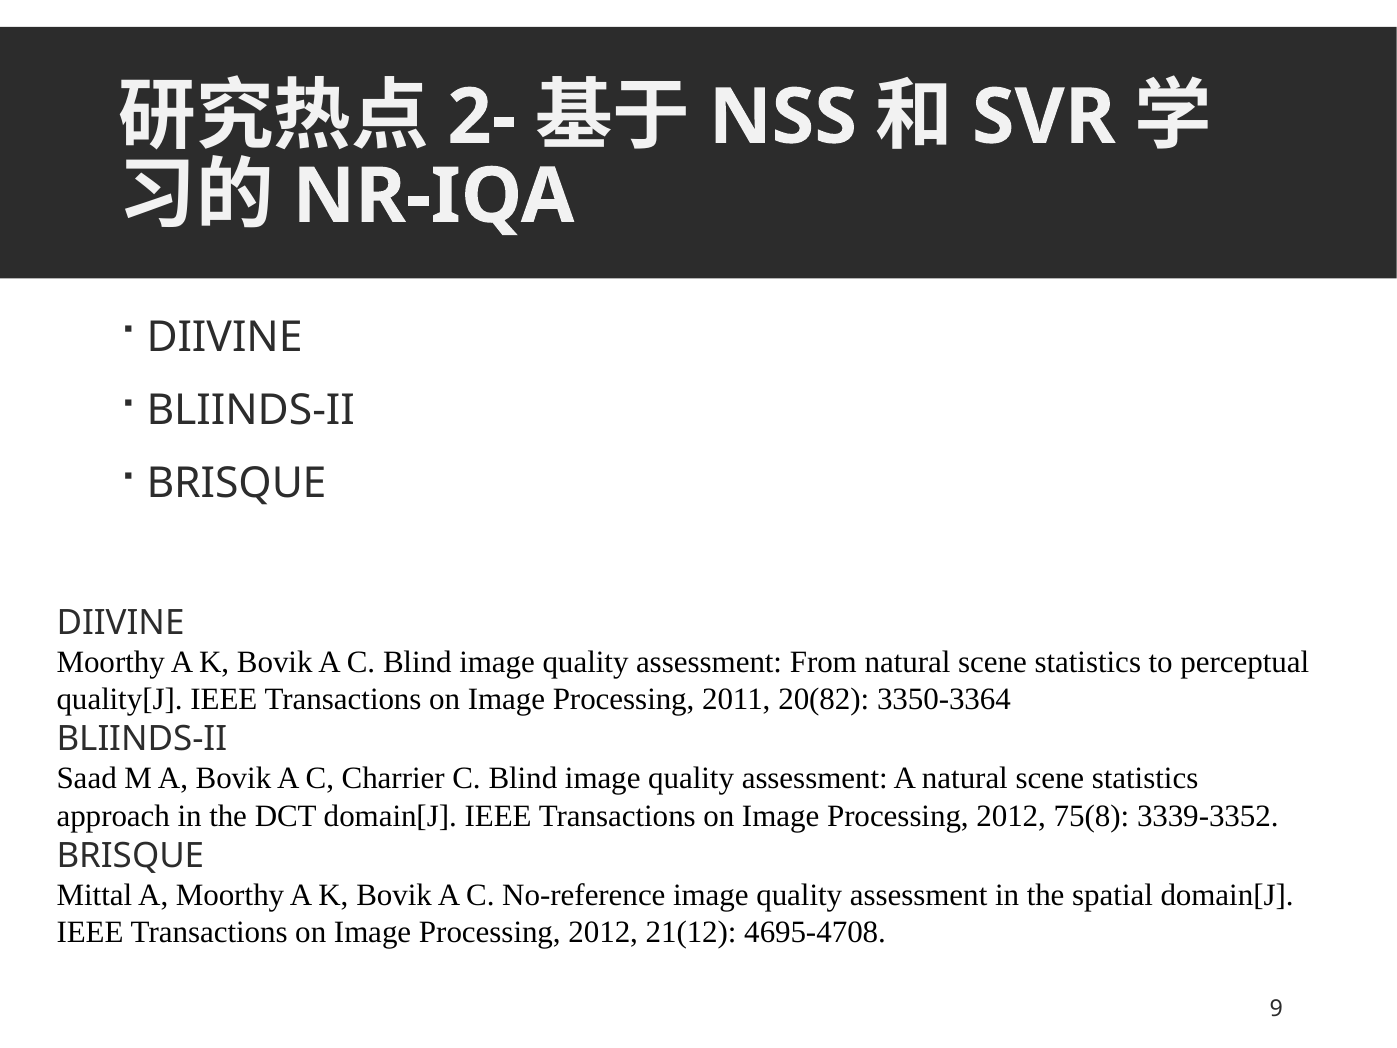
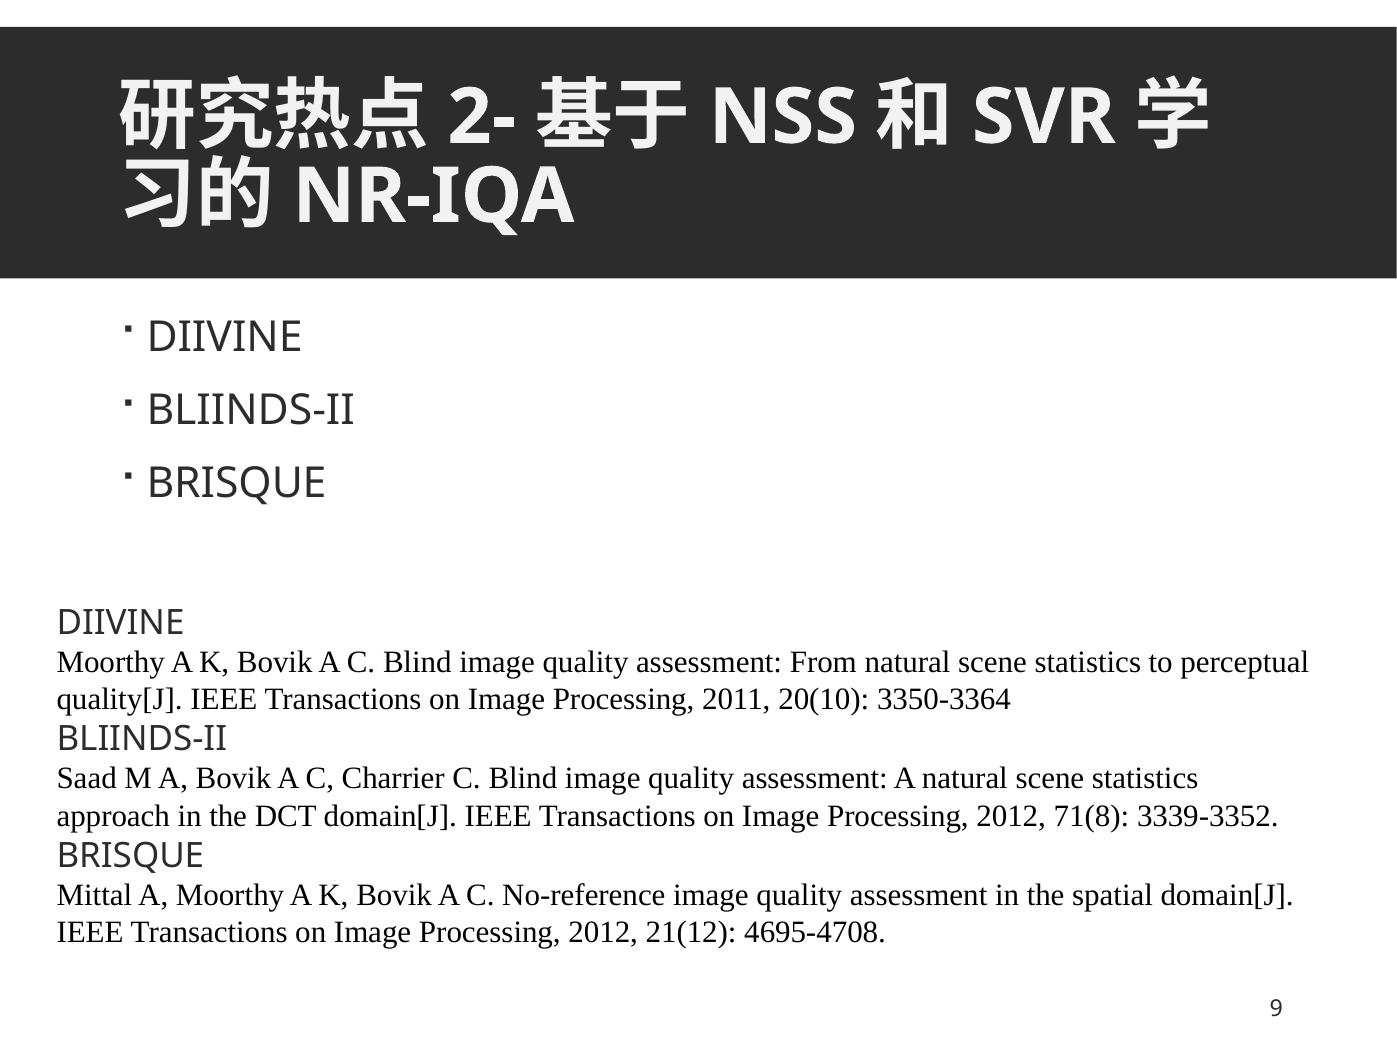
20(82: 20(82 -> 20(10
75(8: 75(8 -> 71(8
